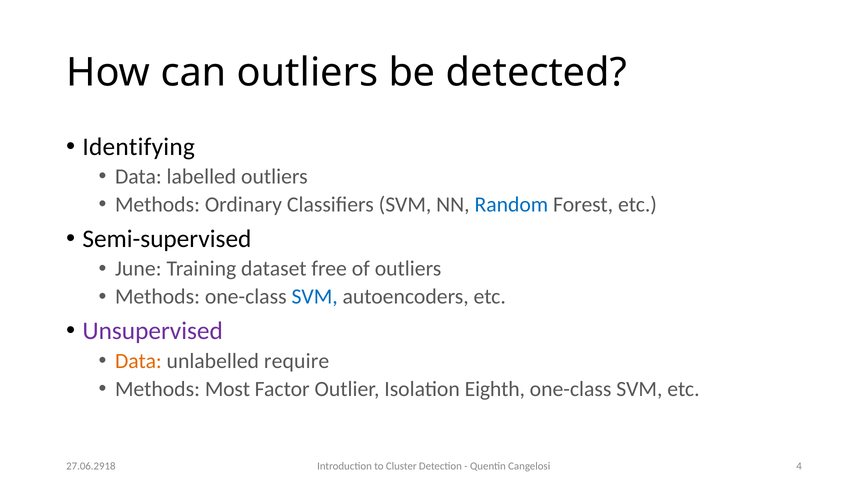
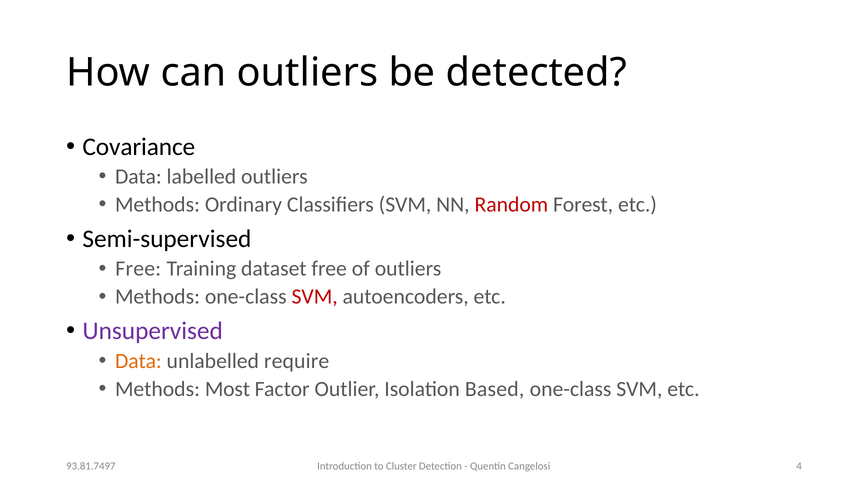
Identifying: Identifying -> Covariance
Random colour: blue -> red
June at (138, 269): June -> Free
SVM at (315, 297) colour: blue -> red
Eighth: Eighth -> Based
27.06.2918: 27.06.2918 -> 93.81.7497
